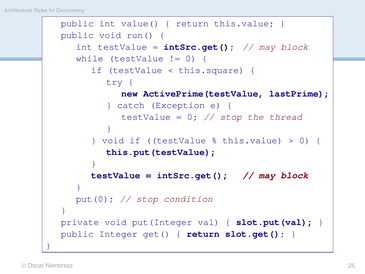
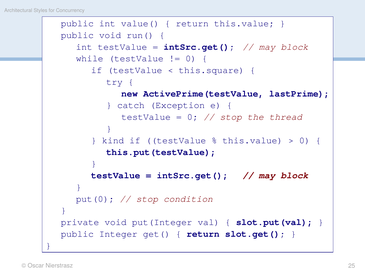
void at (113, 140): void -> kind
